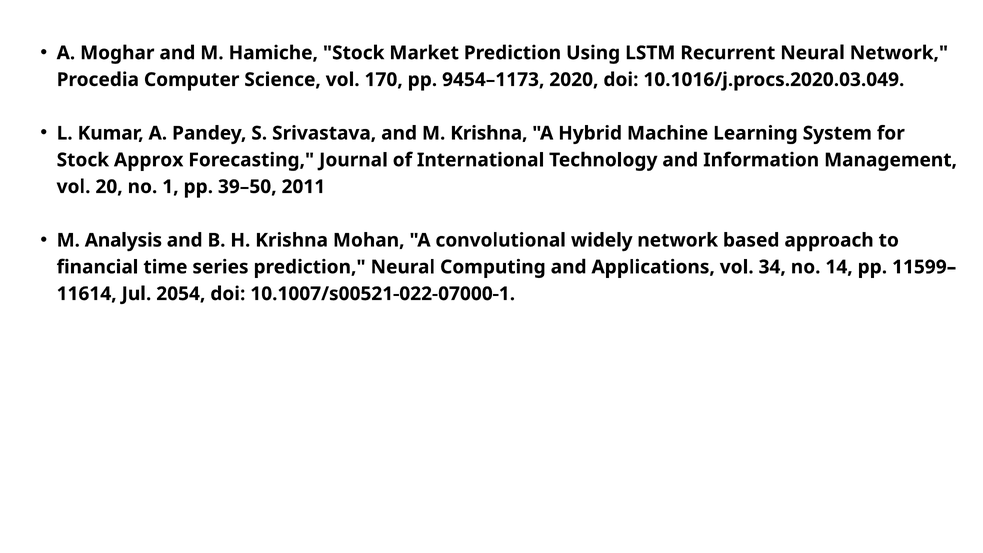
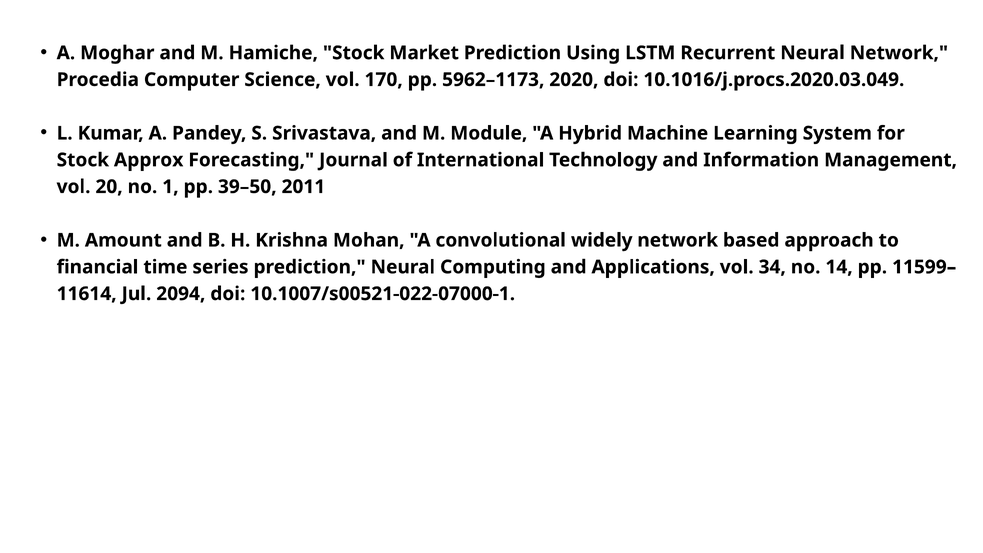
9454–1173: 9454–1173 -> 5962–1173
M Krishna: Krishna -> Module
Analysis: Analysis -> Amount
2054: 2054 -> 2094
